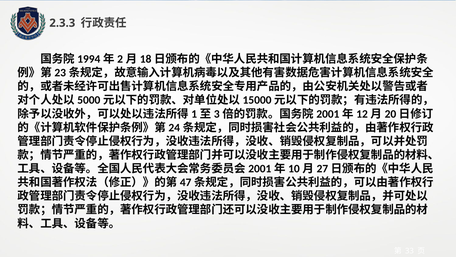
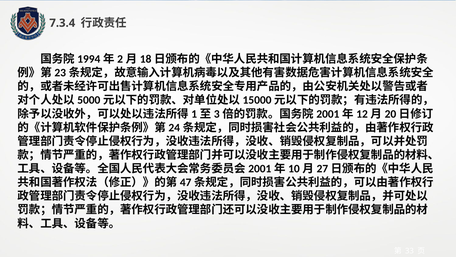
2.3.3: 2.3.3 -> 7.3.4
